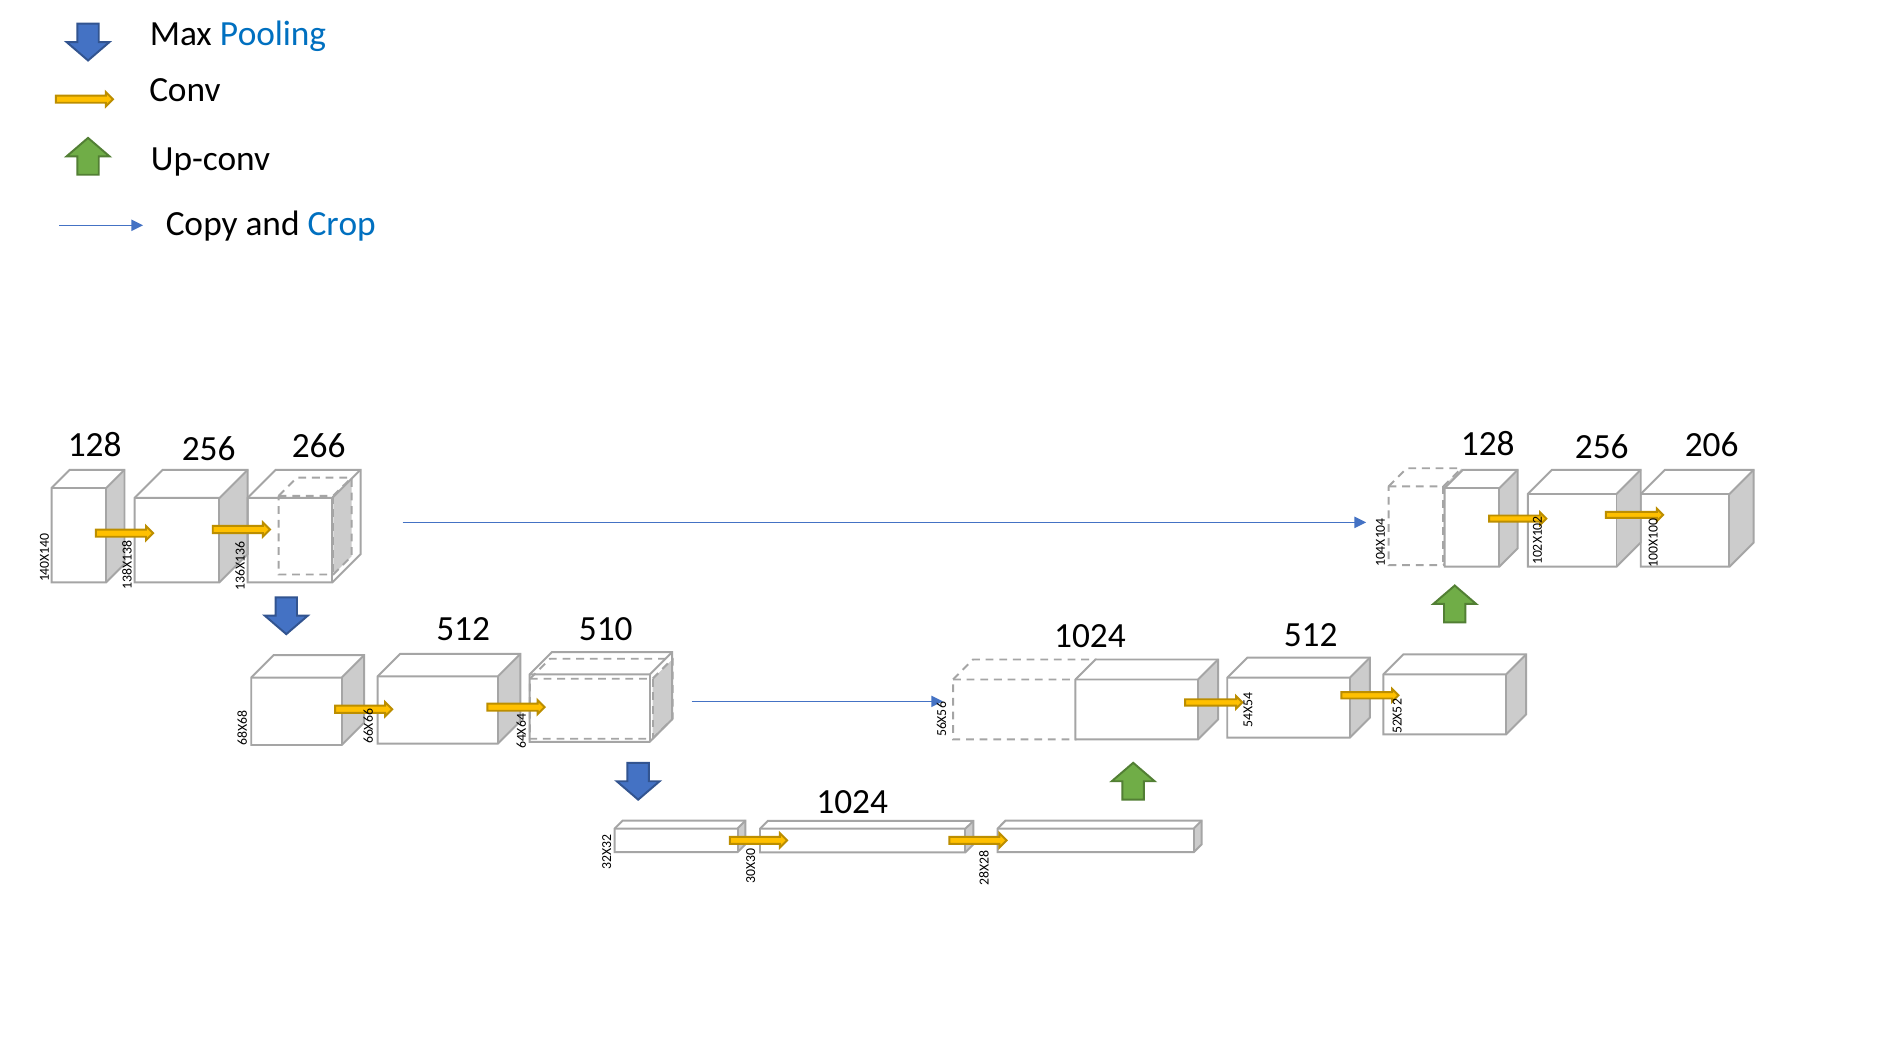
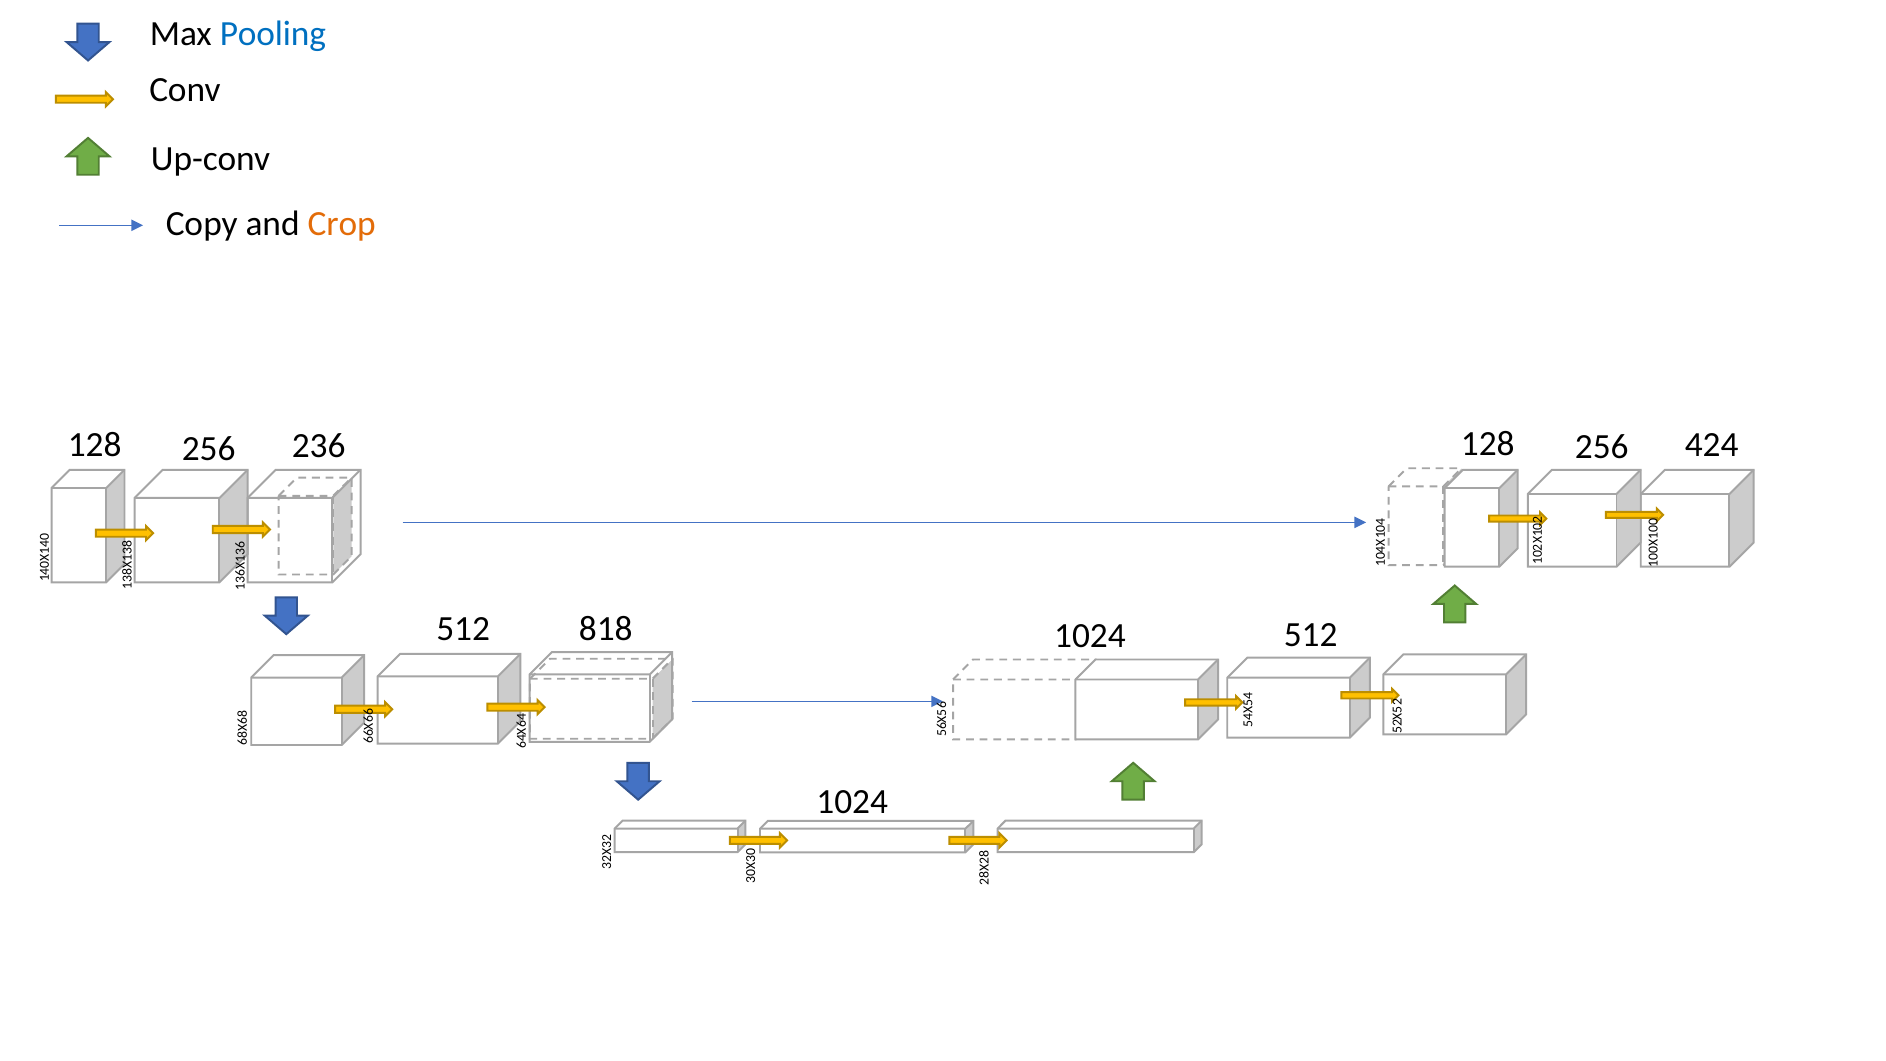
Crop colour: blue -> orange
206: 206 -> 424
266: 266 -> 236
510: 510 -> 818
